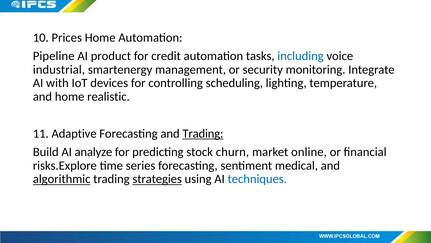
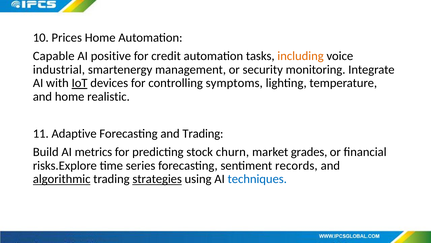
Pipeline: Pipeline -> Capable
product: product -> positive
including colour: blue -> orange
IoT underline: none -> present
scheduling: scheduling -> symptoms
Trading at (203, 133) underline: present -> none
analyze: analyze -> metrics
online: online -> grades
medical: medical -> records
